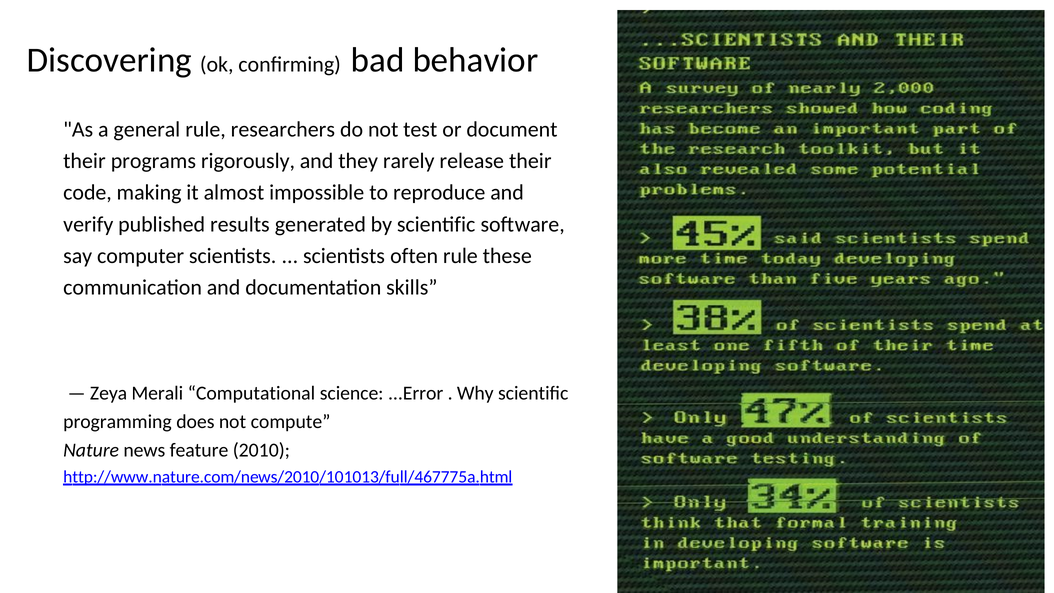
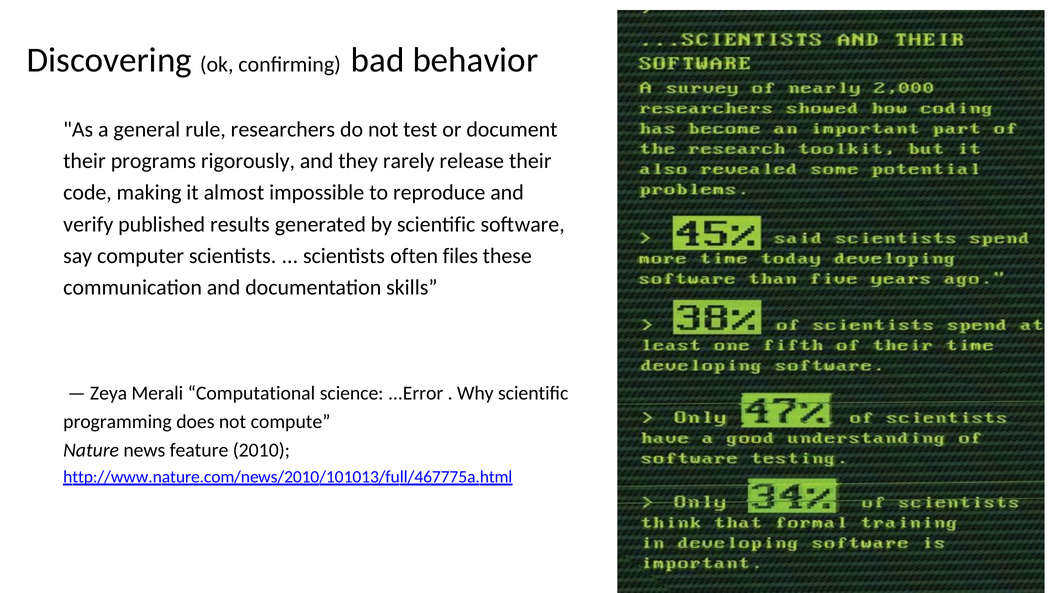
often rule: rule -> files
